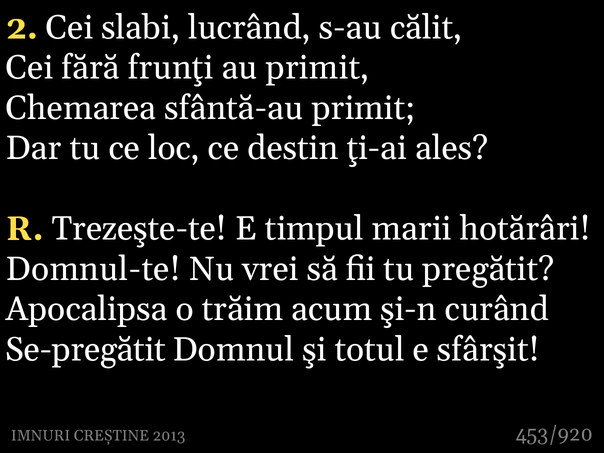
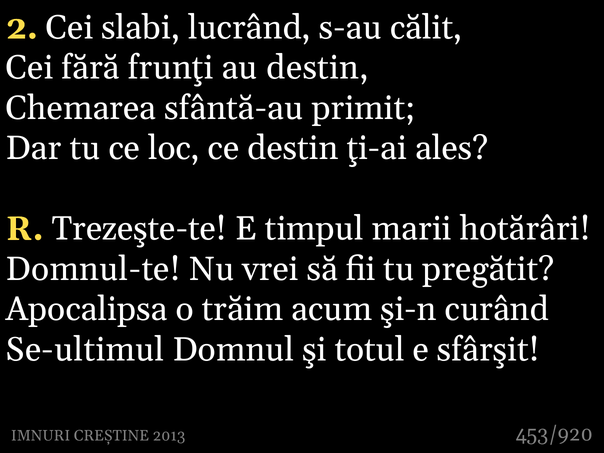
au primit: primit -> destin
Se-pregătit: Se-pregătit -> Se-ultimul
